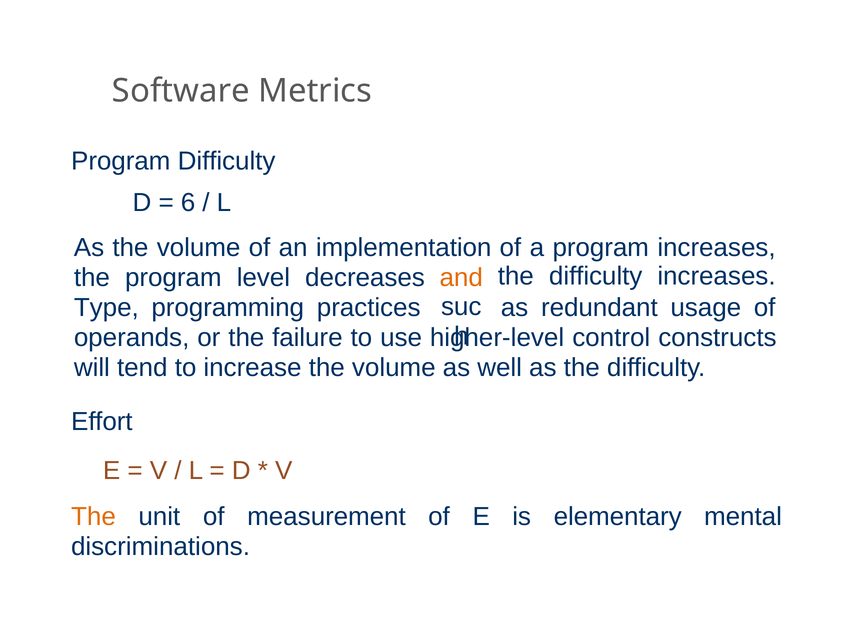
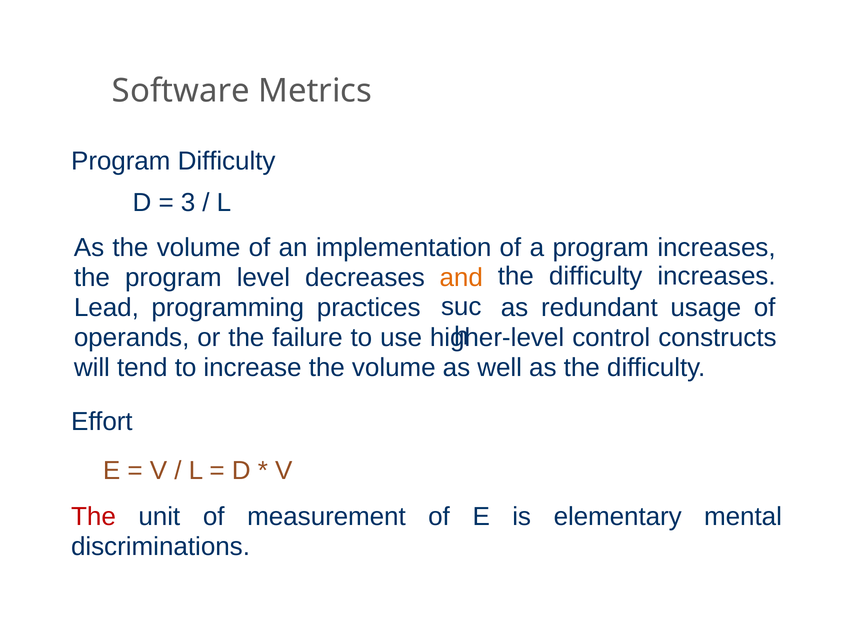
6: 6 -> 3
Type: Type -> Lead
The at (93, 517) colour: orange -> red
